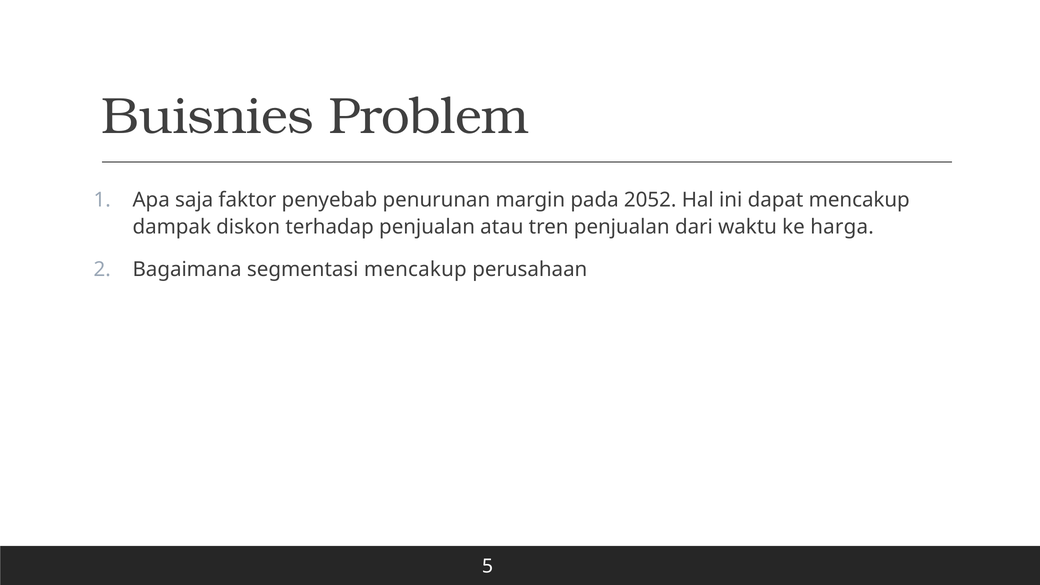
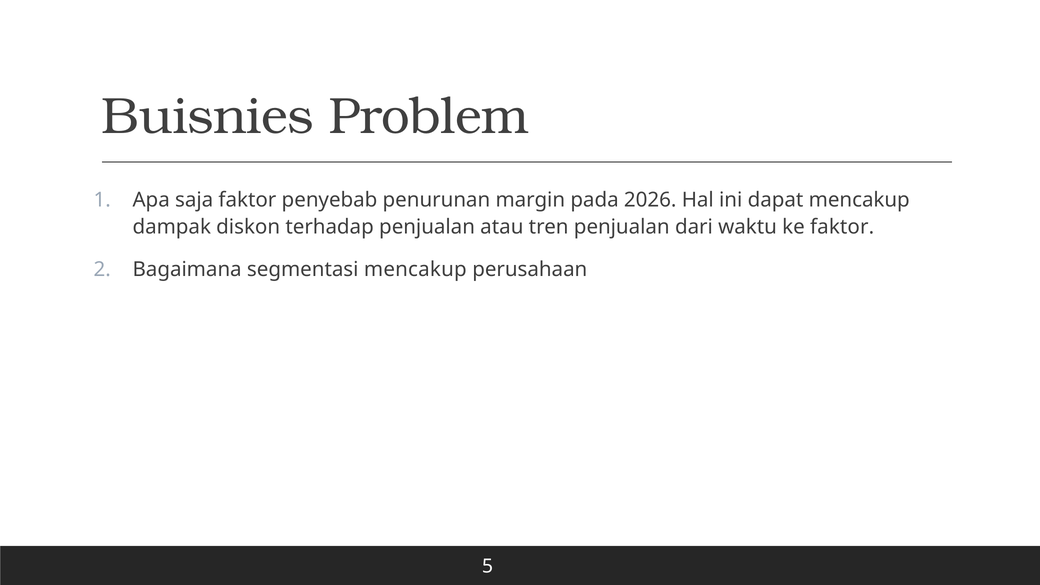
2052: 2052 -> 2026
ke harga: harga -> faktor
